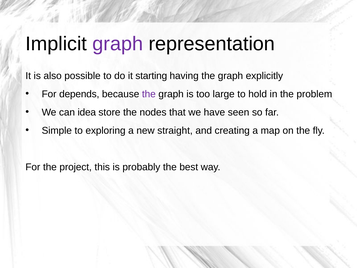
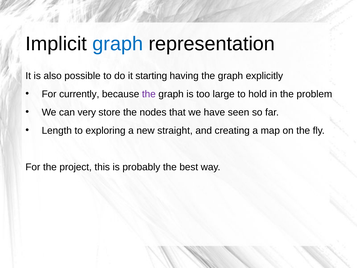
graph at (118, 44) colour: purple -> blue
depends: depends -> currently
idea: idea -> very
Simple: Simple -> Length
